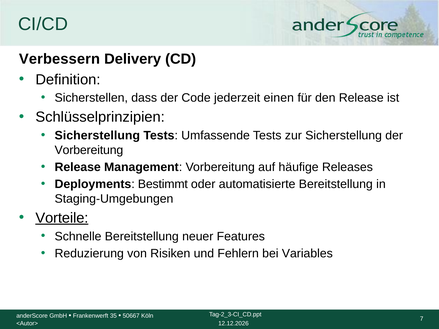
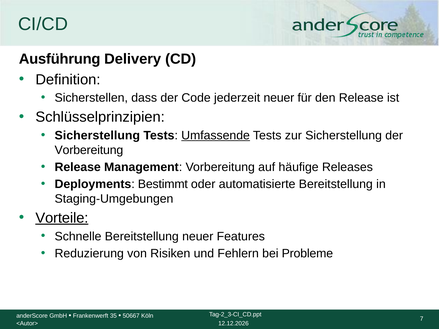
Verbessern: Verbessern -> Ausführung
jederzeit einen: einen -> neuer
Umfassende underline: none -> present
Variables: Variables -> Probleme
